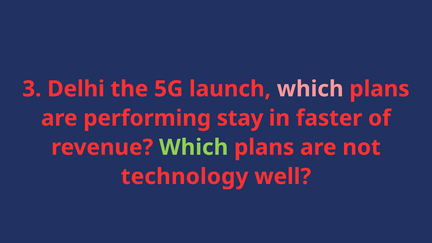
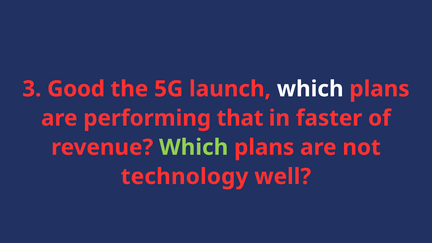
Delhi: Delhi -> Good
which at (310, 89) colour: pink -> white
stay: stay -> that
